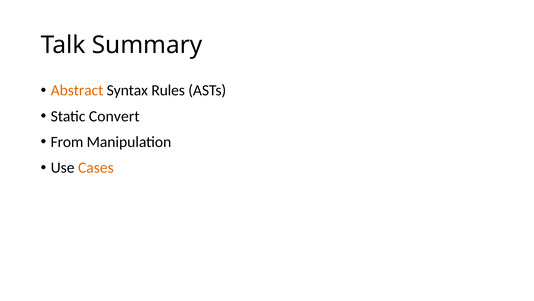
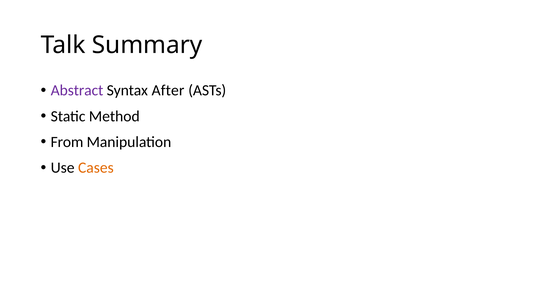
Abstract colour: orange -> purple
Rules: Rules -> After
Convert: Convert -> Method
